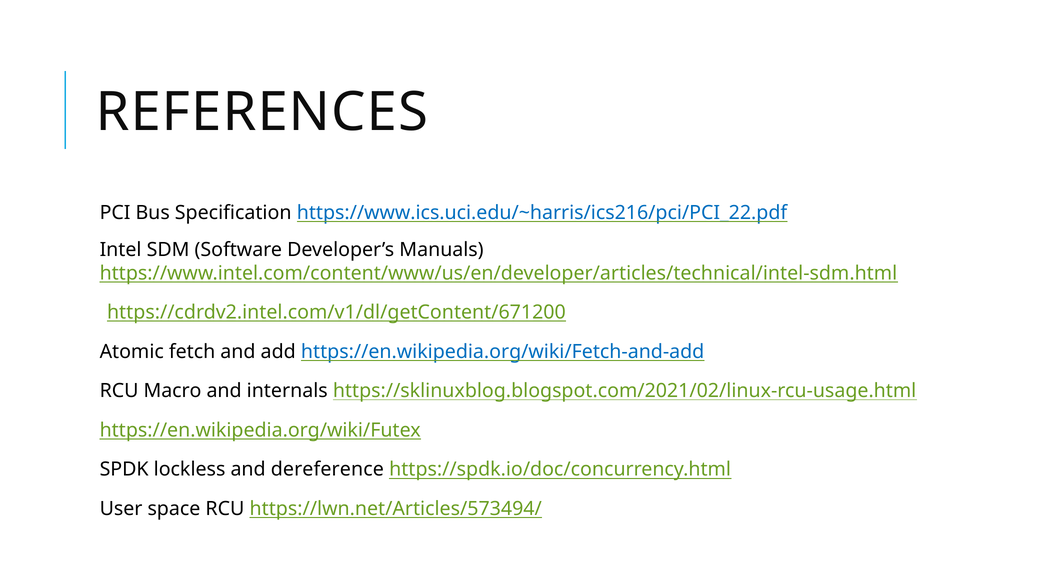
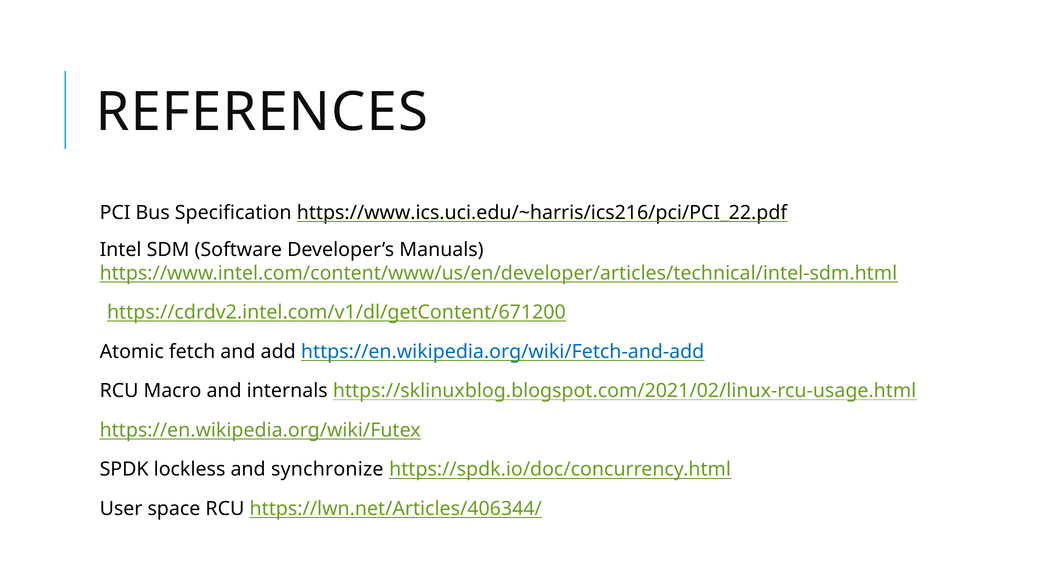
https://www.ics.uci.edu/~harris/ics216/pci/PCI_22.pdf colour: blue -> black
dereference: dereference -> synchronize
https://lwn.net/Articles/573494/: https://lwn.net/Articles/573494/ -> https://lwn.net/Articles/406344/
